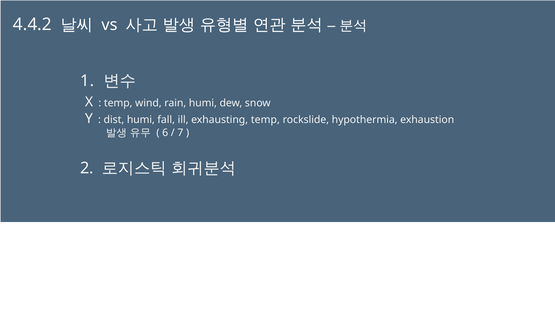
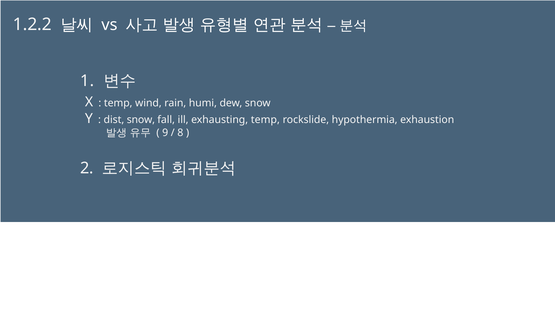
4.4.2: 4.4.2 -> 1.2.2
dist humi: humi -> snow
6: 6 -> 9
7: 7 -> 8
